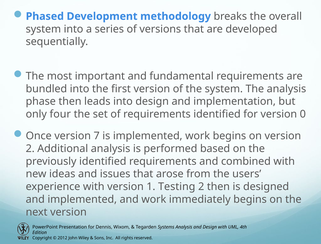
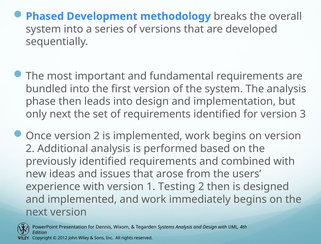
only four: four -> next
0: 0 -> 3
Once version 7: 7 -> 2
